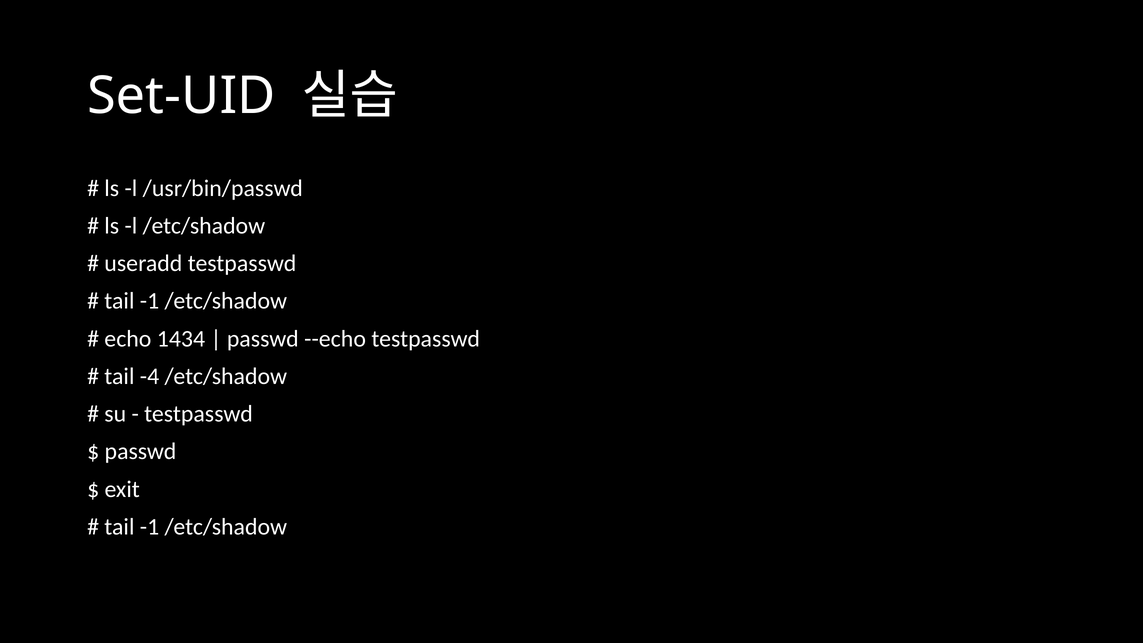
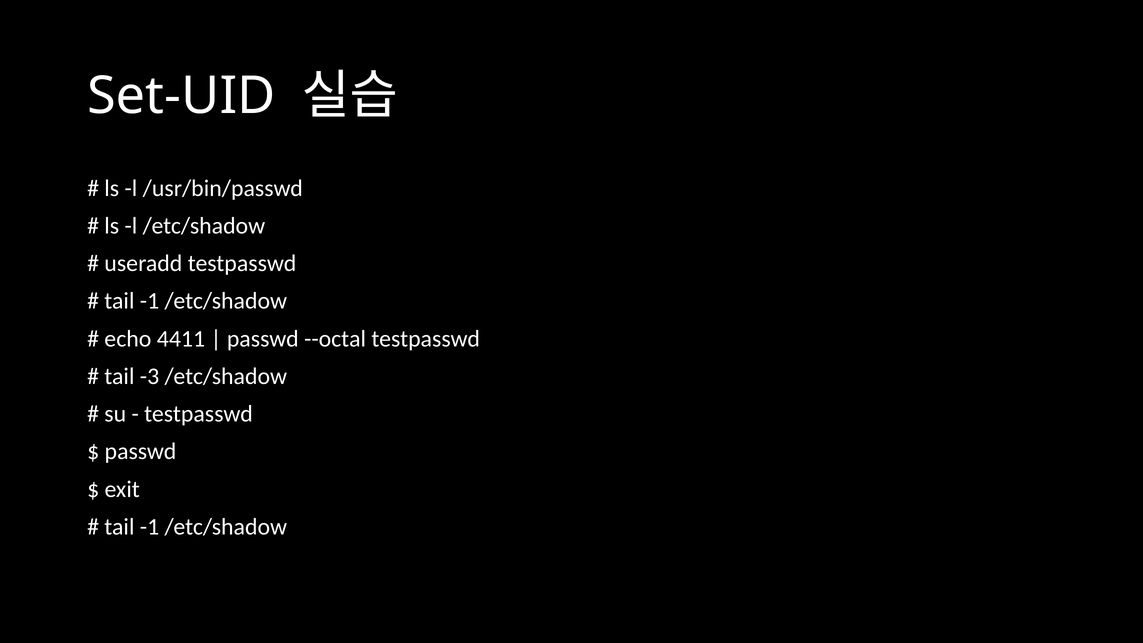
1434: 1434 -> 4411
--echo: --echo -> --octal
-4: -4 -> -3
